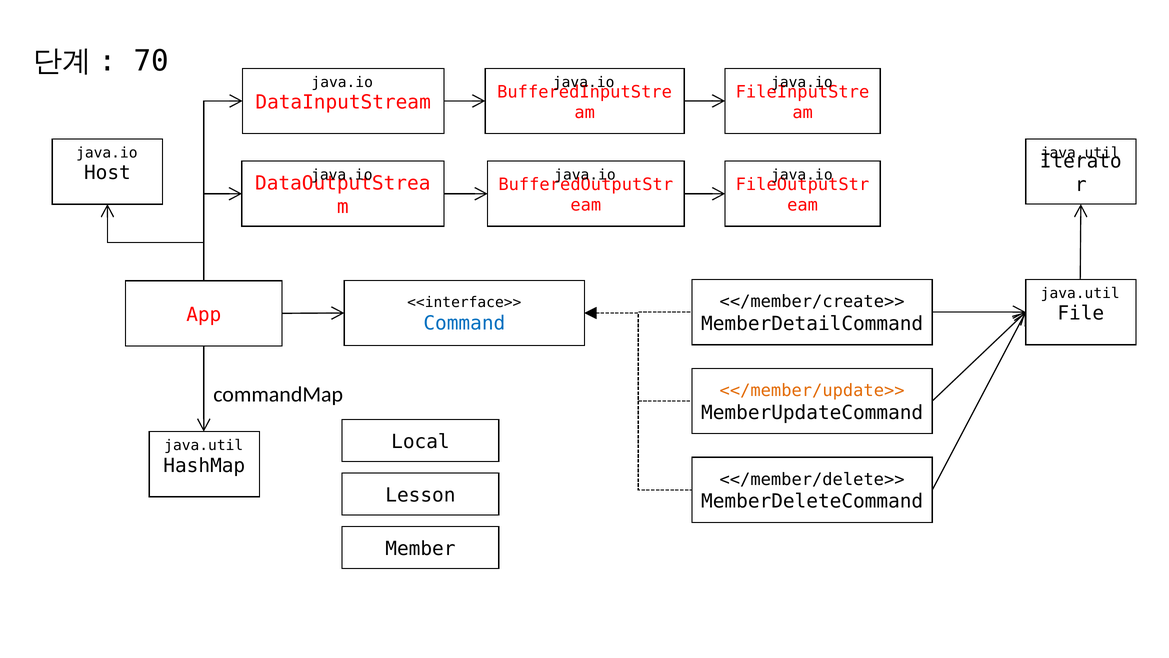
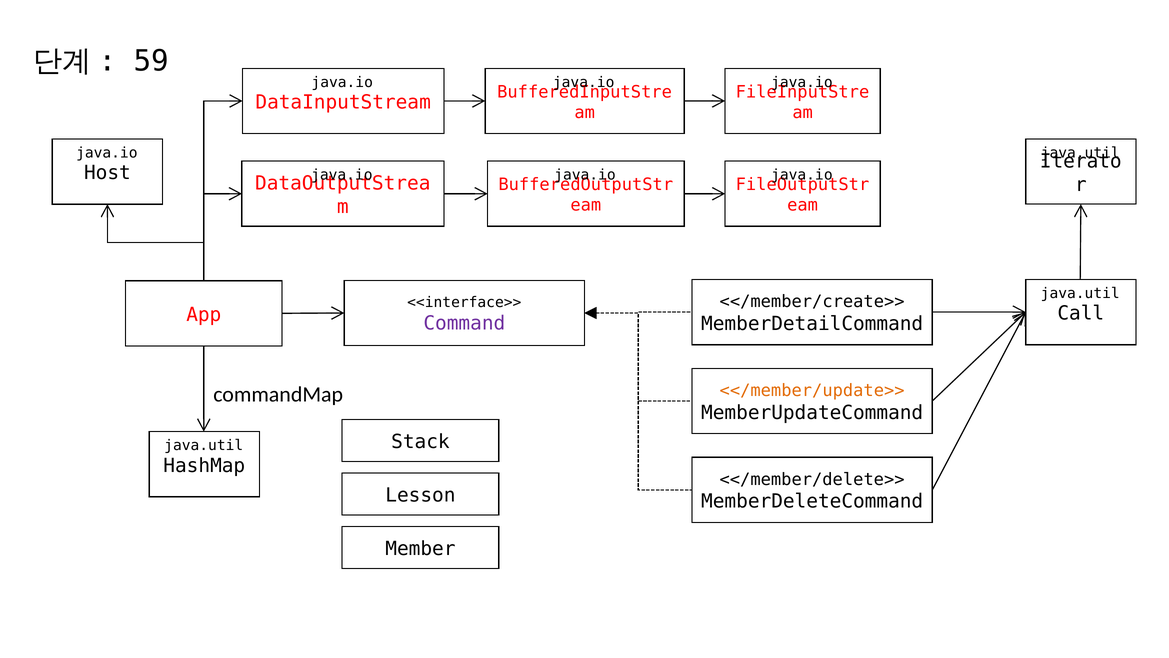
70: 70 -> 59
File: File -> Call
Command colour: blue -> purple
Local: Local -> Stack
